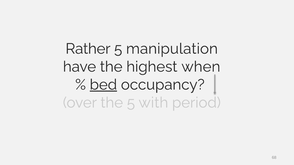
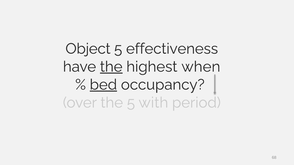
Rather: Rather -> Object
manipulation: manipulation -> effectiveness
the at (111, 67) underline: none -> present
